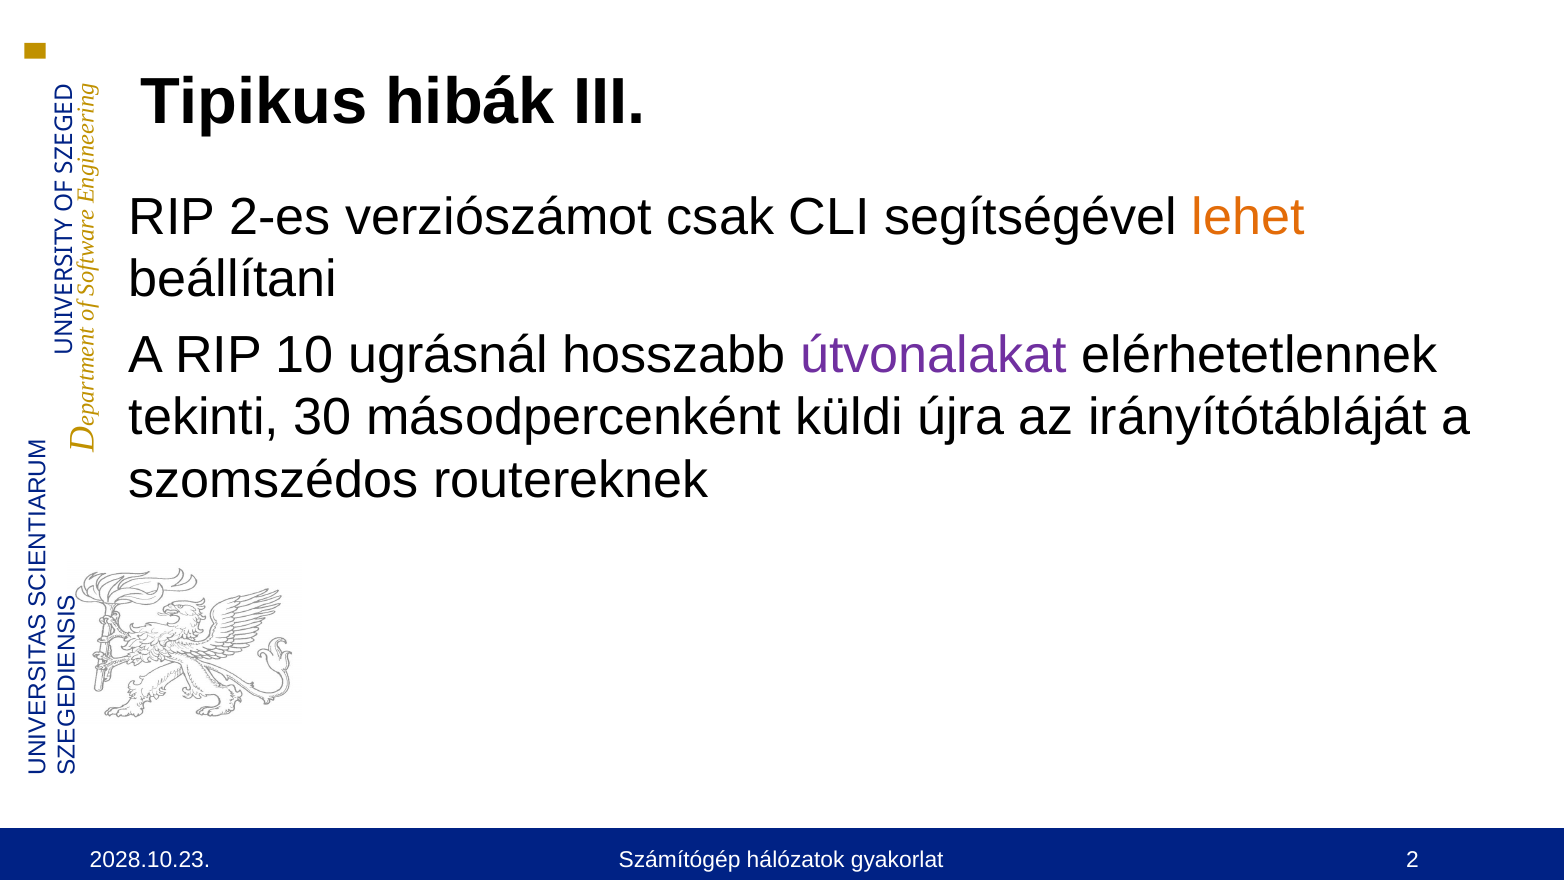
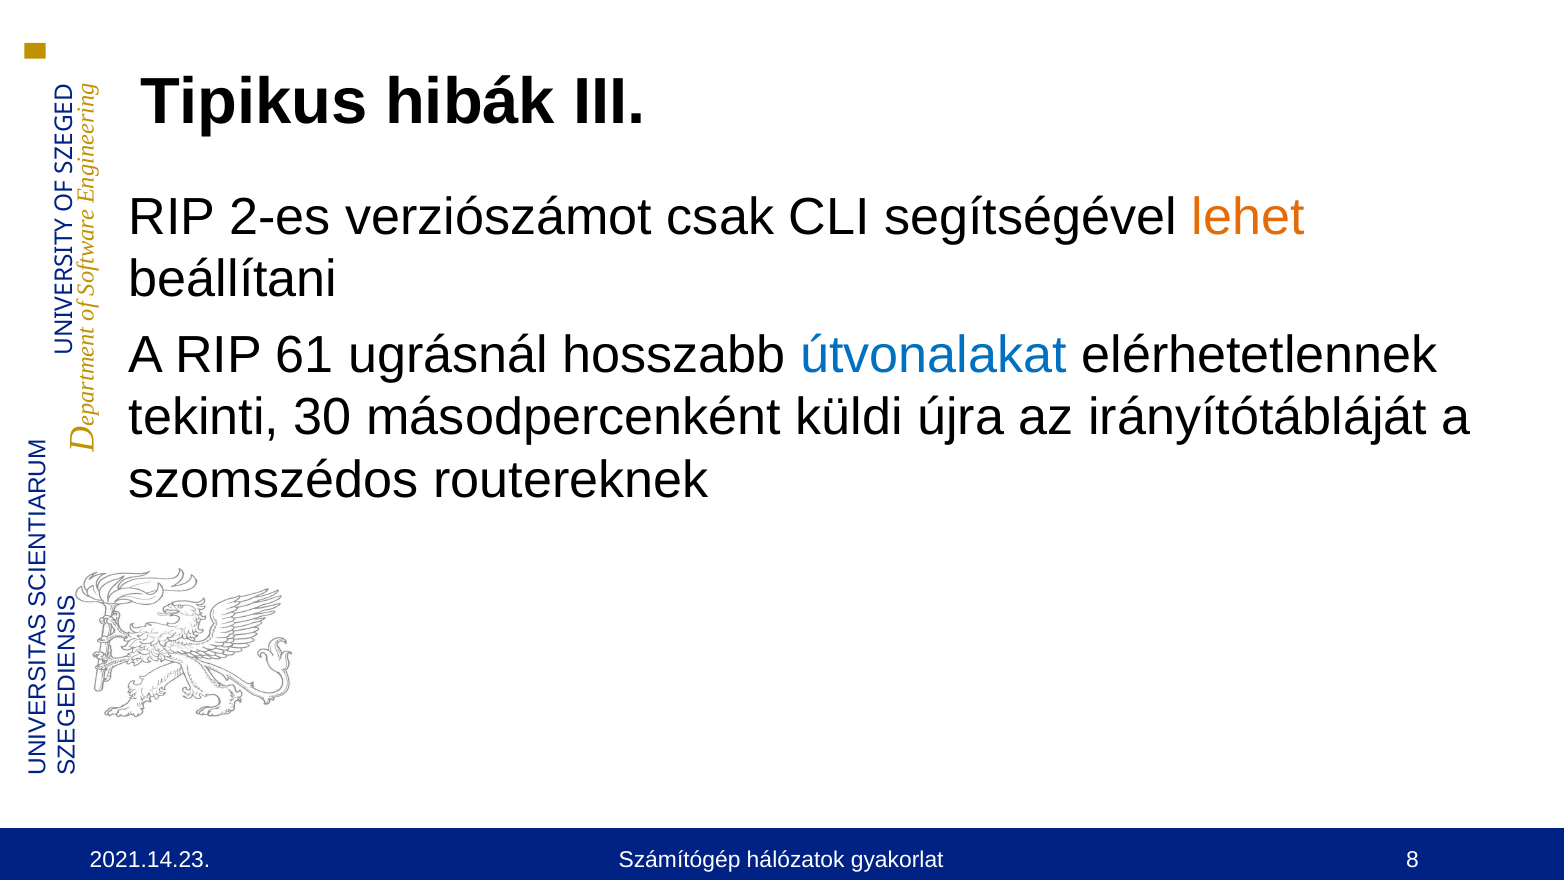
10: 10 -> 61
útvonalakat colour: purple -> blue
2028.10.23: 2028.10.23 -> 2021.14.23
2: 2 -> 8
